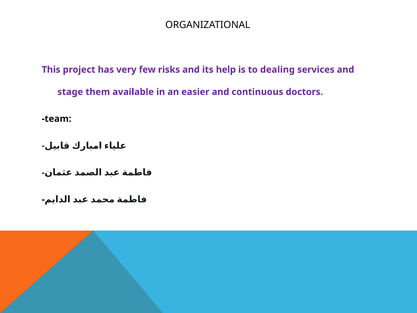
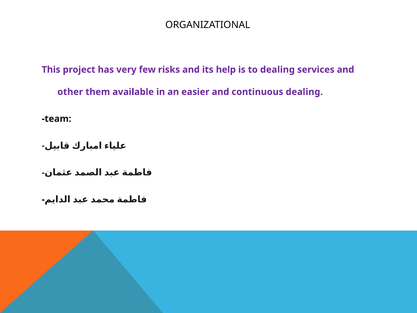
stage: stage -> other
continuous doctors: doctors -> dealing
